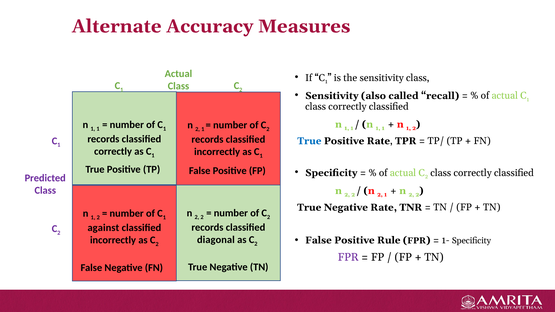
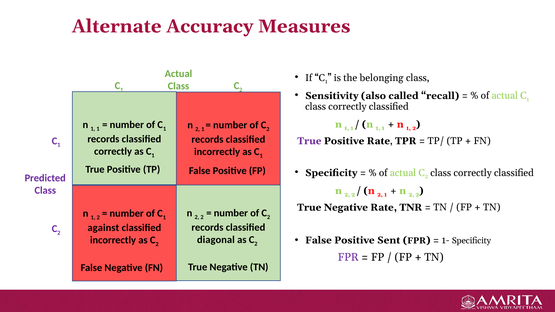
the sensitivity: sensitivity -> belonging
True at (309, 141) colour: blue -> purple
Rule: Rule -> Sent
